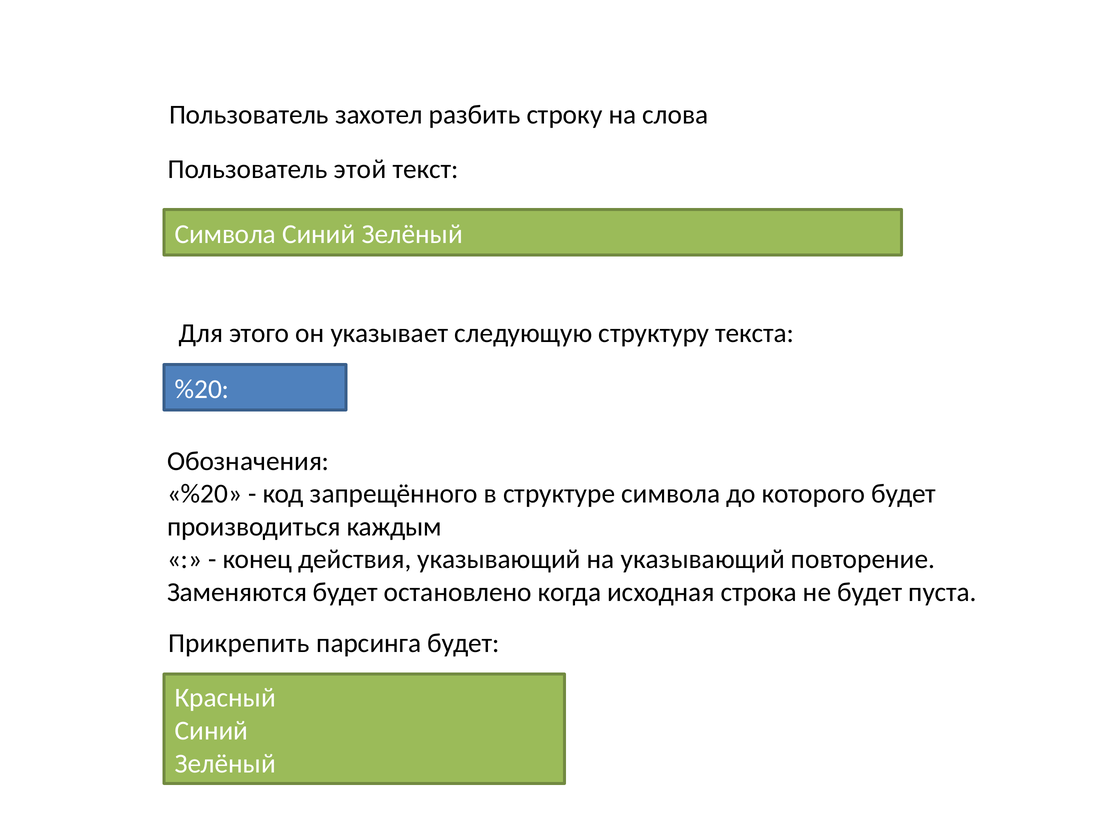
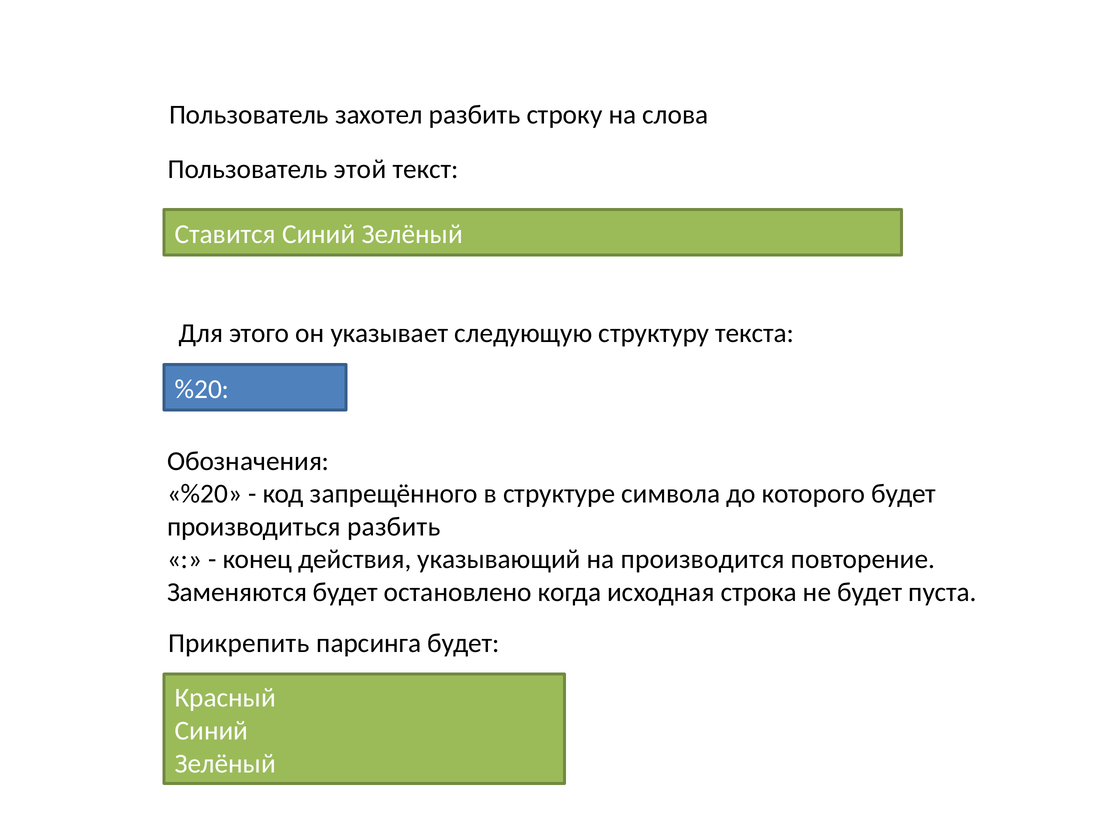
Символа at (225, 234): Символа -> Ставится
производиться каждым: каждым -> разбить
на указывающий: указывающий -> производится
